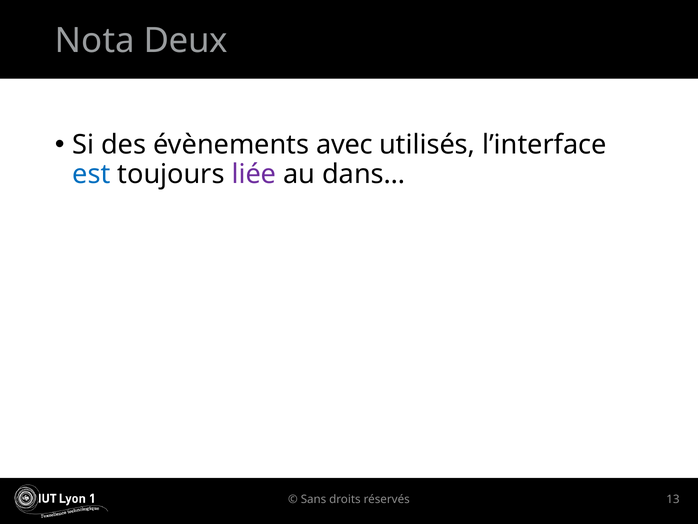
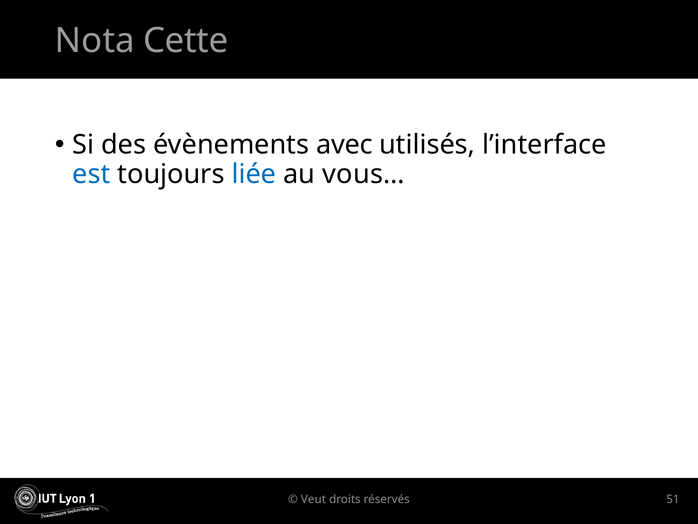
Deux: Deux -> Cette
liée colour: purple -> blue
dans…: dans… -> vous…
Sans: Sans -> Veut
13: 13 -> 51
